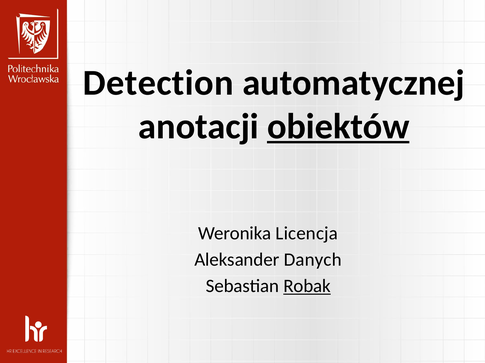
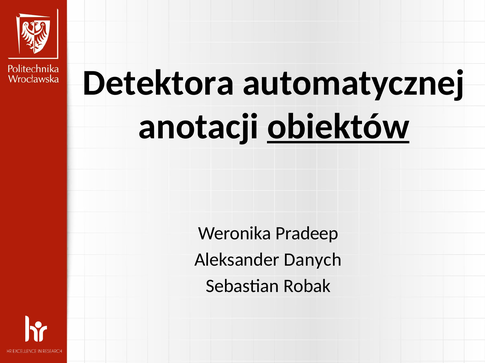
Detection: Detection -> Detektora
Licencja: Licencja -> Pradeep
Robak underline: present -> none
